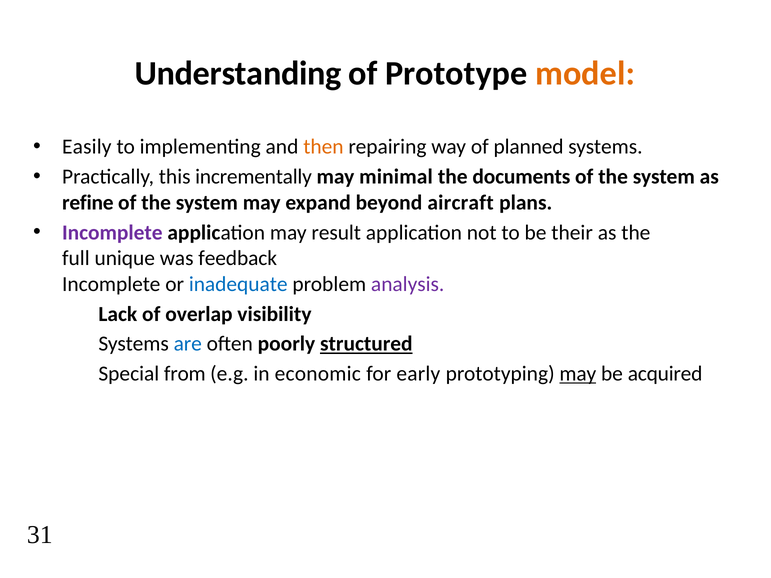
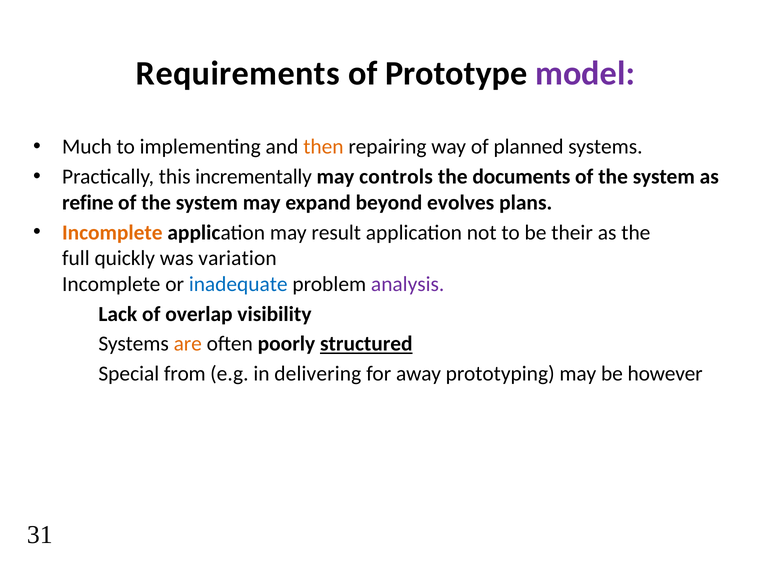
Understanding: Understanding -> Requirements
model colour: orange -> purple
Easily: Easily -> Much
minimal: minimal -> controls
aircraft: aircraft -> evolves
Incomplete at (112, 233) colour: purple -> orange
unique: unique -> quickly
feedback: feedback -> variation
are colour: blue -> orange
economic: economic -> delivering
early: early -> away
may at (578, 374) underline: present -> none
acquired: acquired -> however
